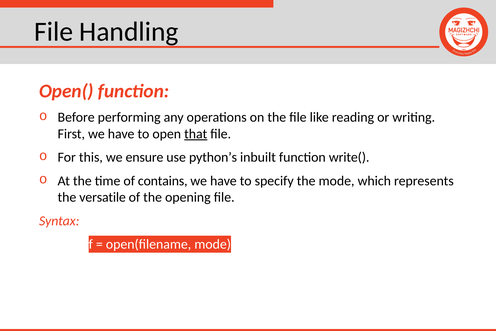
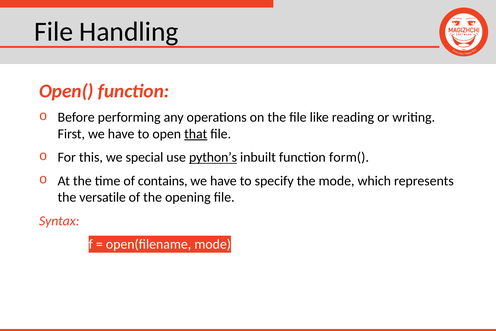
ensure: ensure -> special
python’s underline: none -> present
write(: write( -> form(
